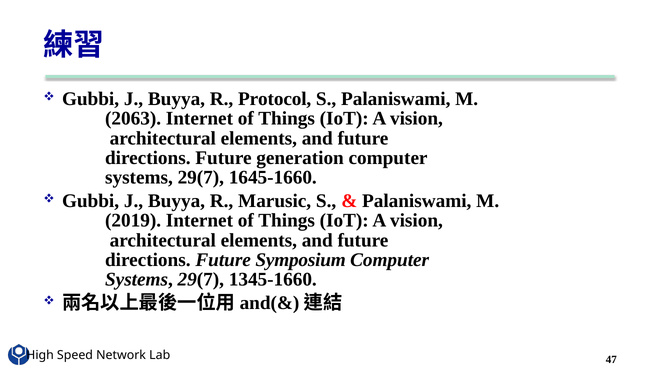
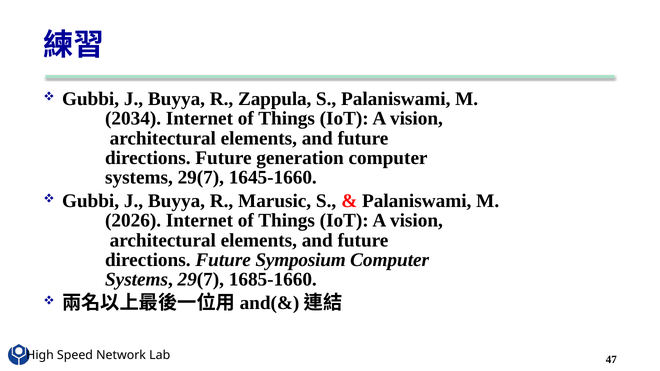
Protocol: Protocol -> Zappula
2063: 2063 -> 2034
2019: 2019 -> 2026
1345-1660: 1345-1660 -> 1685-1660
